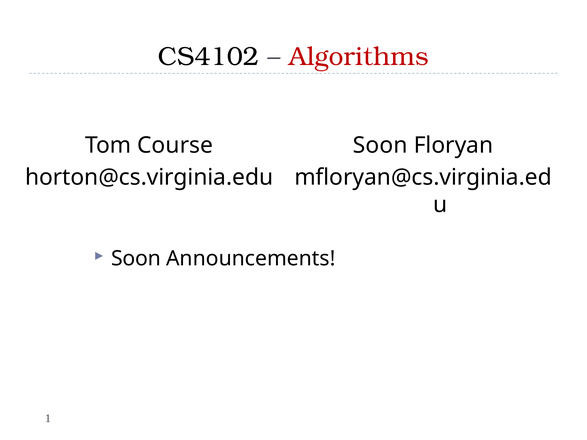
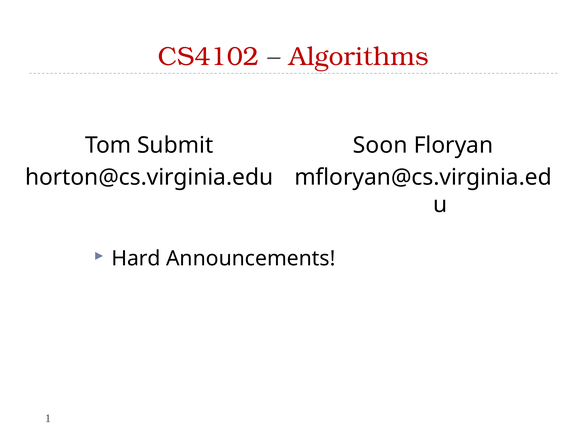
CS4102 colour: black -> red
Course: Course -> Submit
Soon at (136, 259): Soon -> Hard
